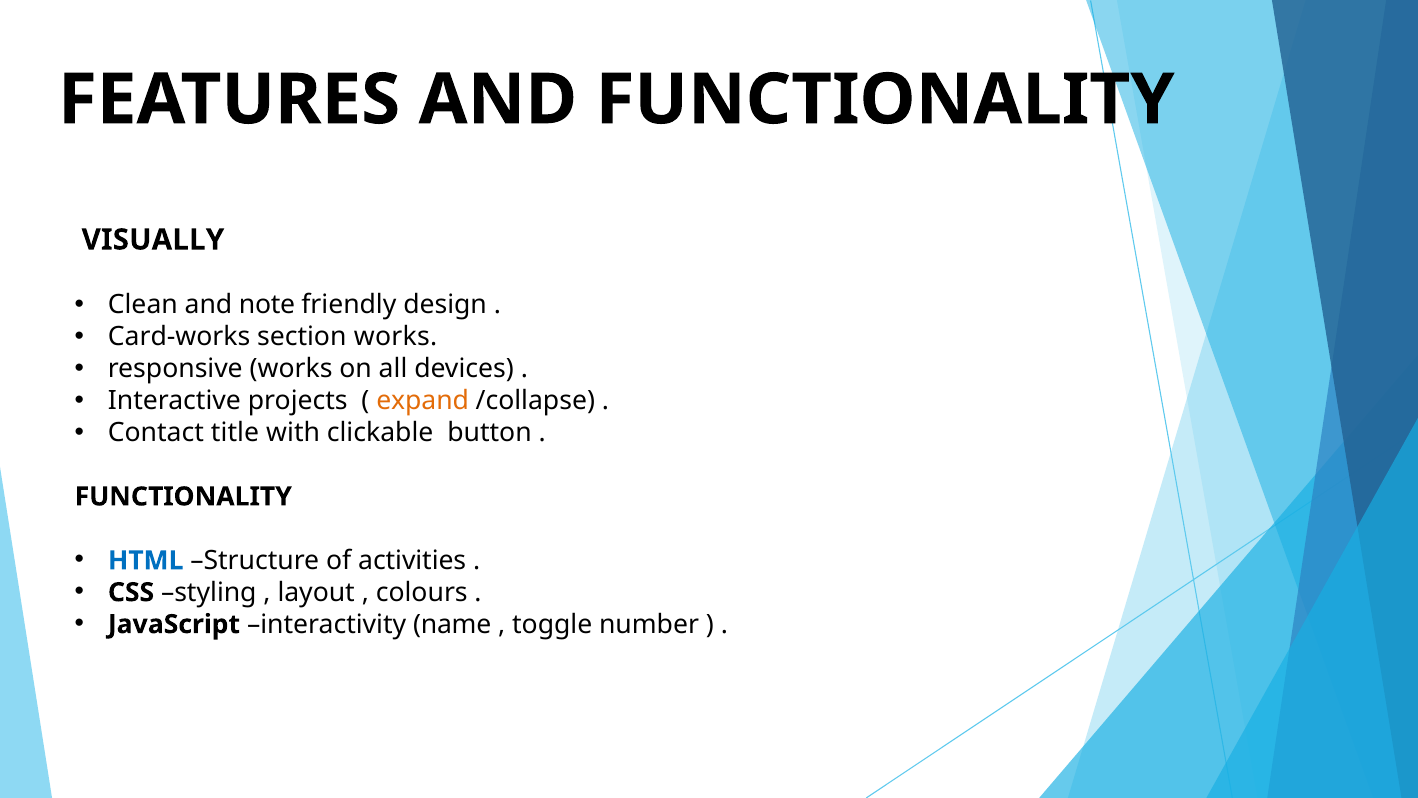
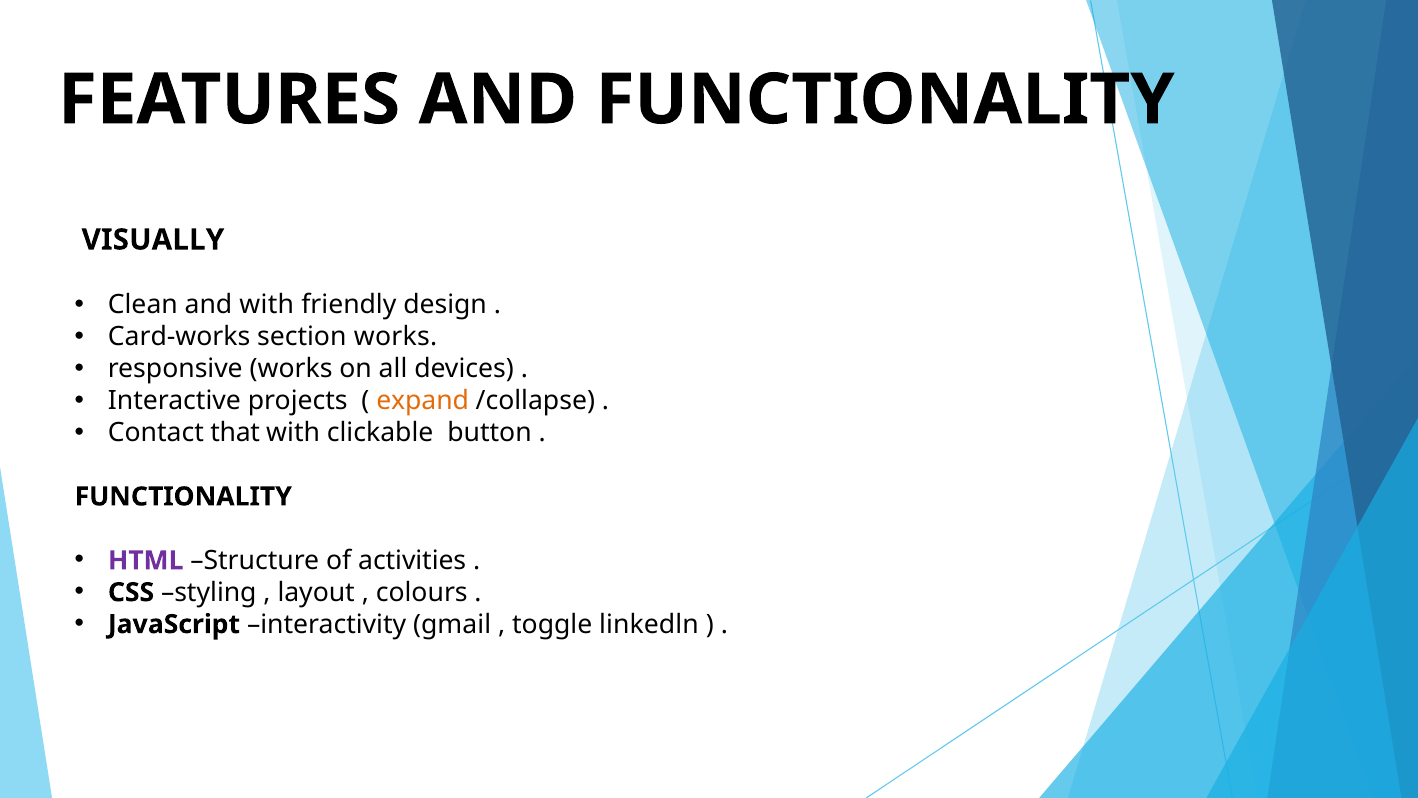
and note: note -> with
title: title -> that
HTML colour: blue -> purple
name: name -> gmail
number: number -> linkedln
